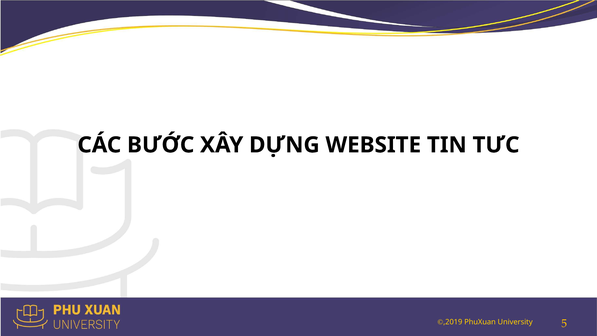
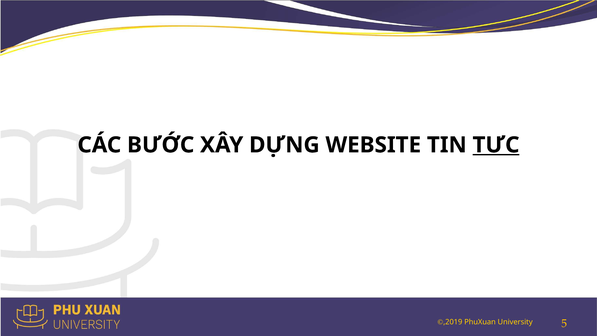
TƯC underline: none -> present
